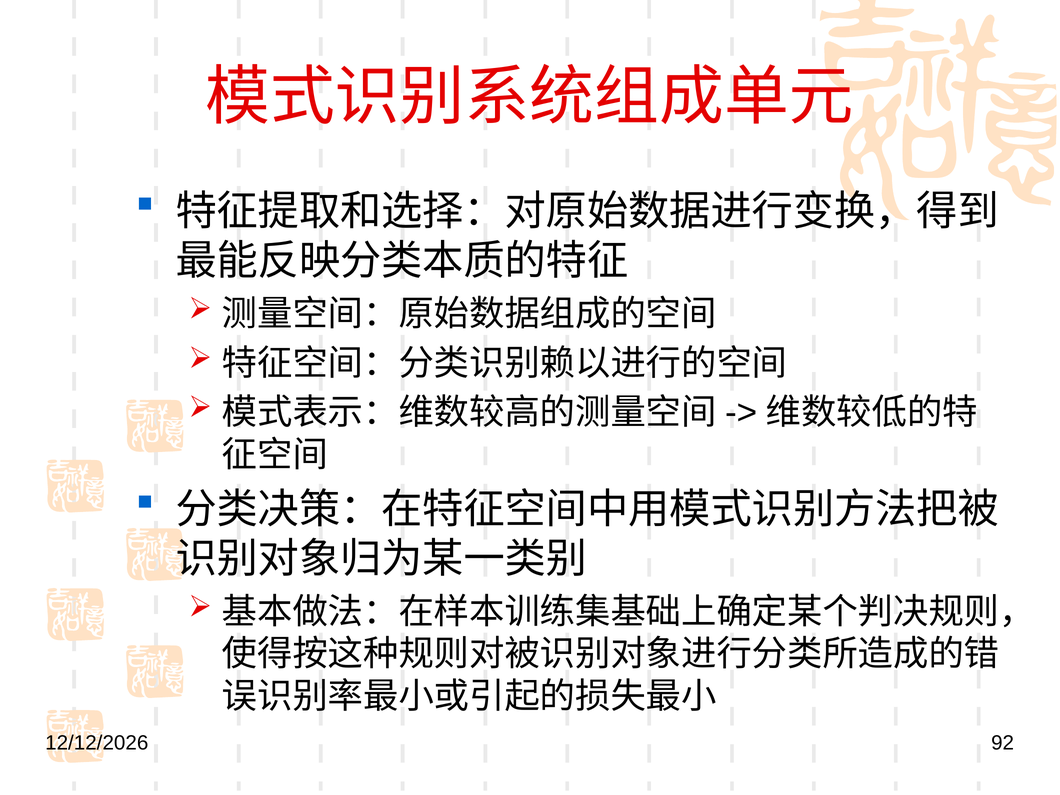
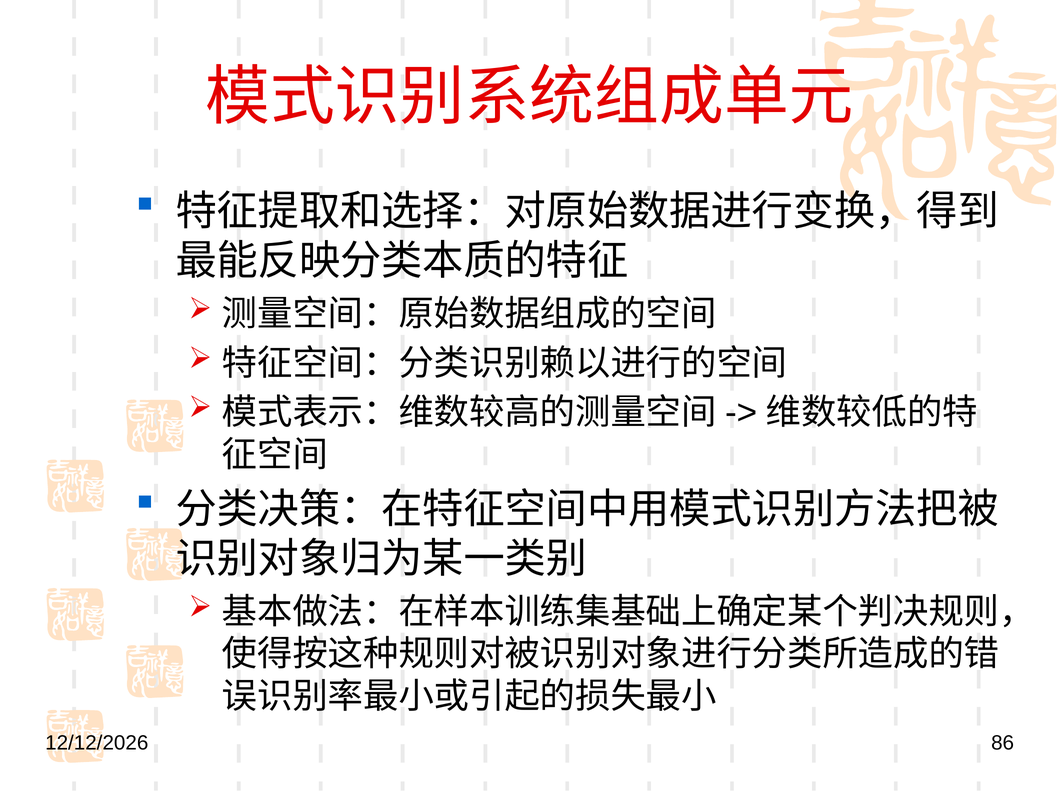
92: 92 -> 86
